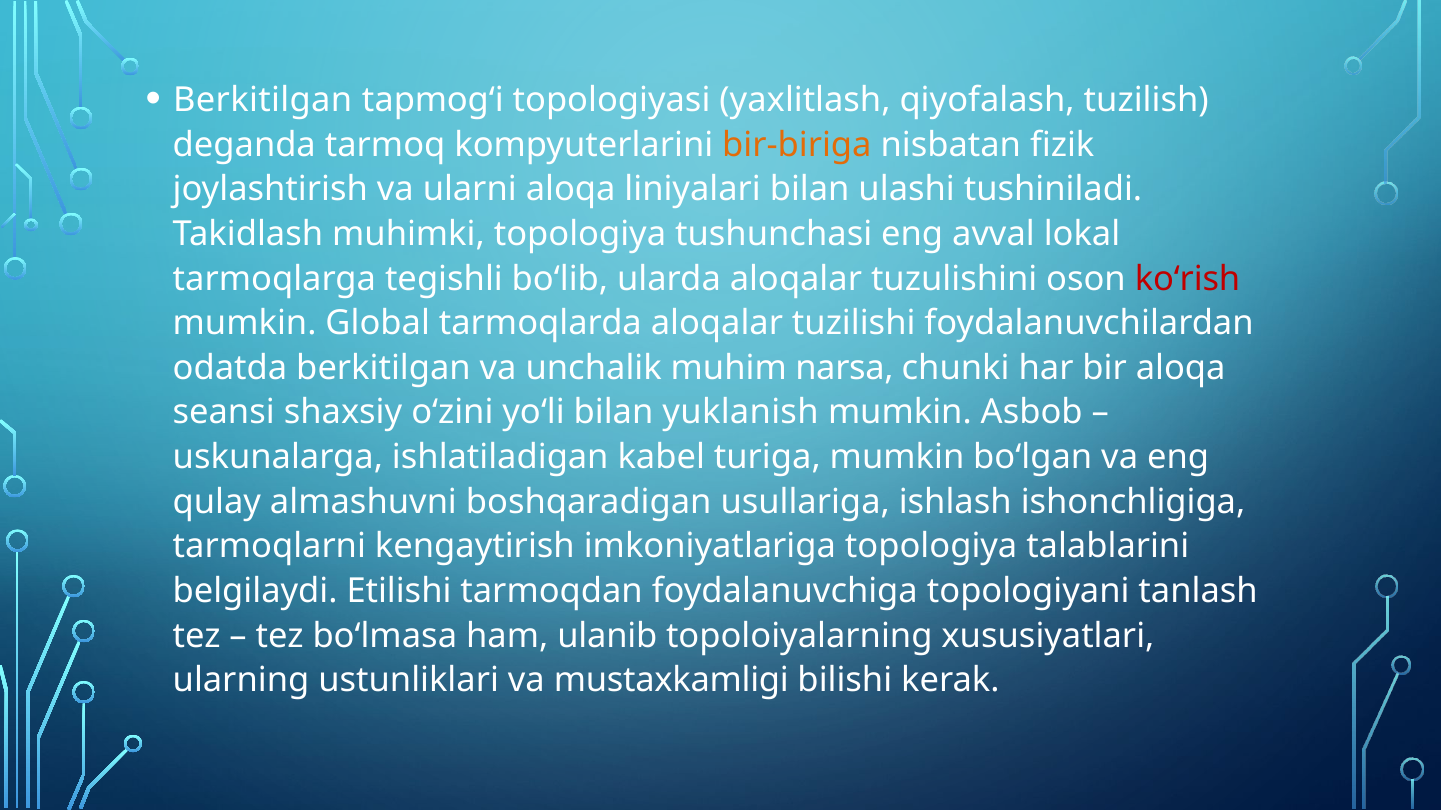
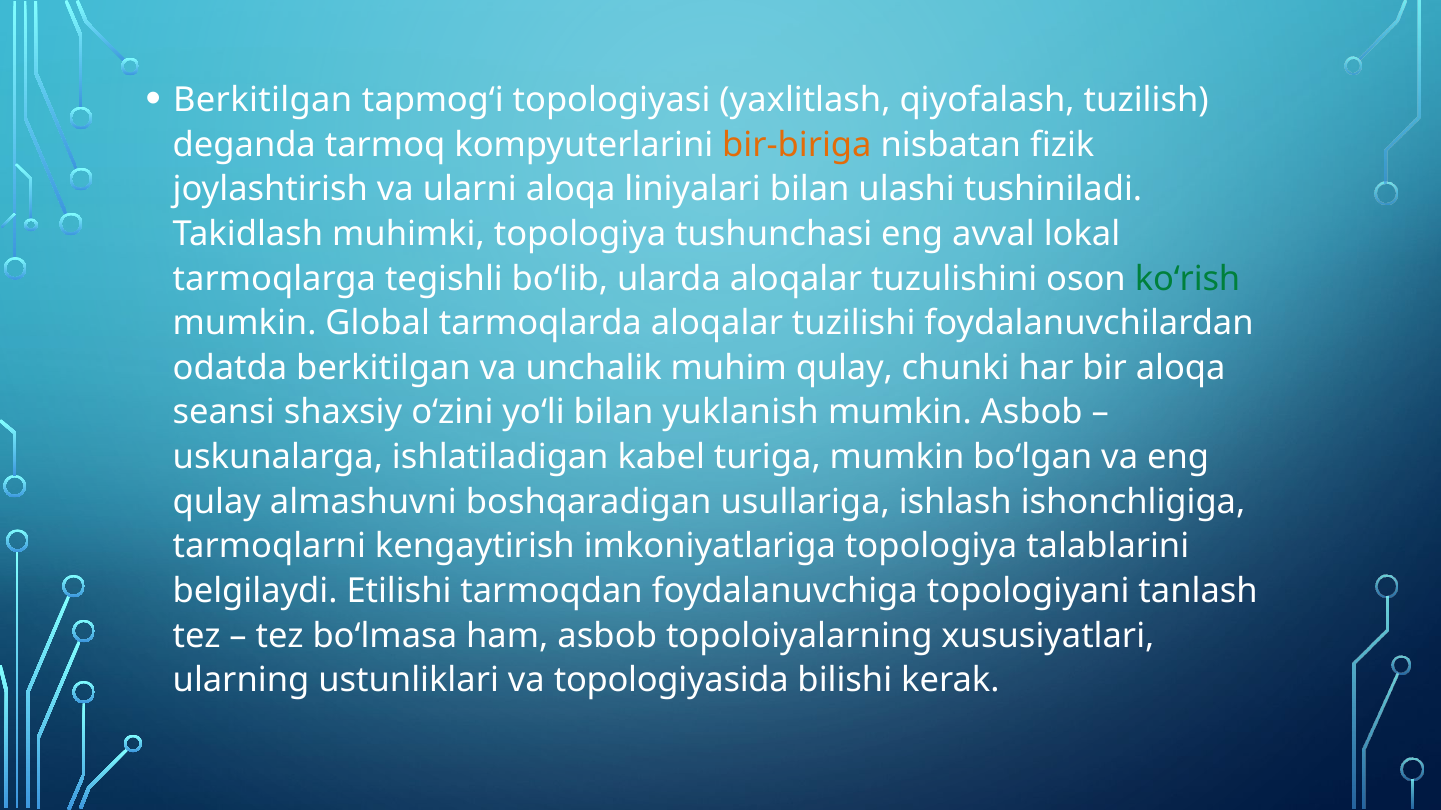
ko‘rish colour: red -> green
muhim narsa: narsa -> qulay
ham ulanib: ulanib -> asbob
mustaxkamligi: mustaxkamligi -> topologiyasida
